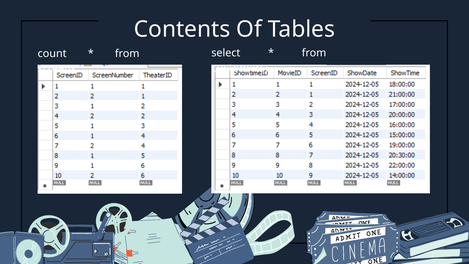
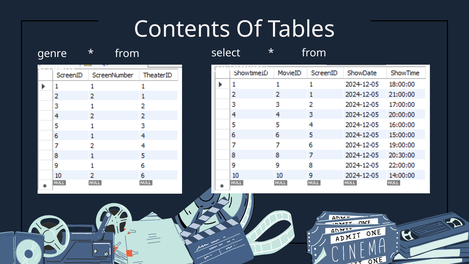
count: count -> genre
